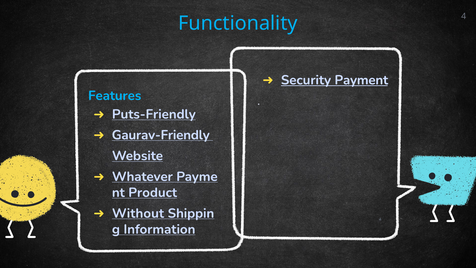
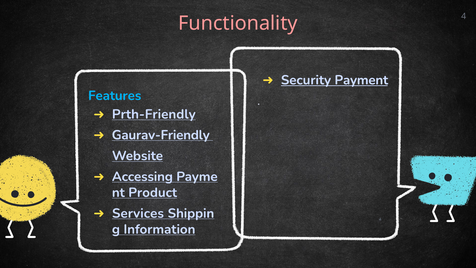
Functionality colour: light blue -> pink
Puts-Friendly: Puts-Friendly -> Prth-Friendly
Whatever: Whatever -> Accessing
Without: Without -> Services
